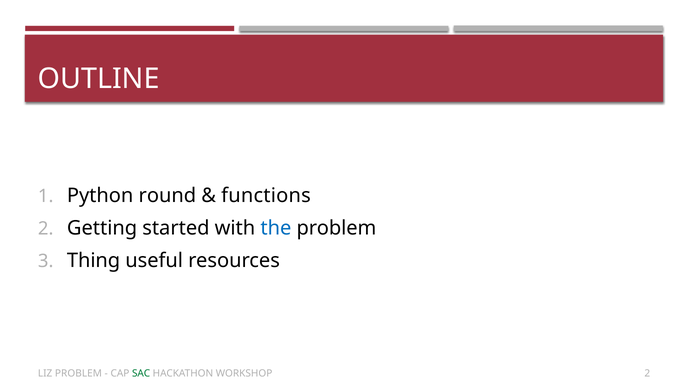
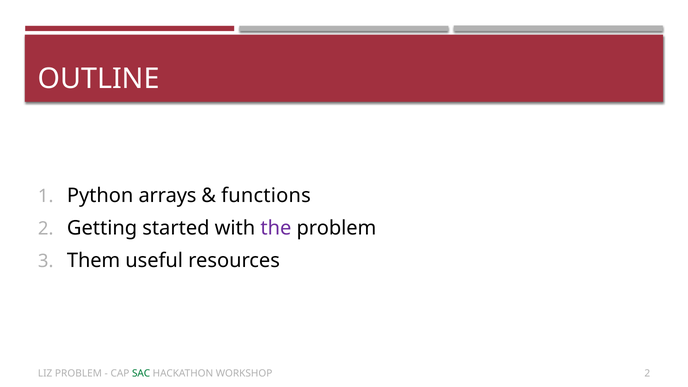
round: round -> arrays
the colour: blue -> purple
Thing: Thing -> Them
